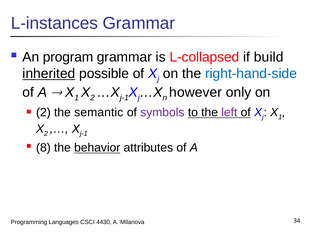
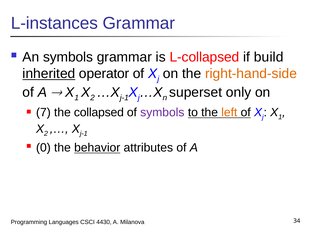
An program: program -> symbols
possible: possible -> operator
right-hand-side colour: blue -> orange
however: however -> superset
2 at (43, 113): 2 -> 7
semantic: semantic -> collapsed
left colour: purple -> orange
8: 8 -> 0
